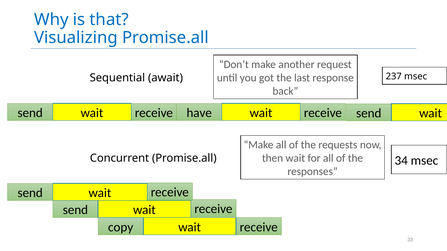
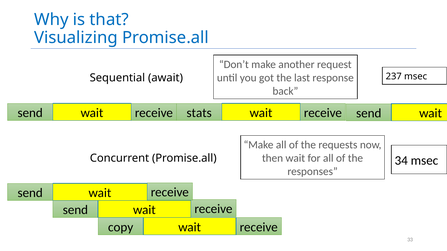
have: have -> stats
